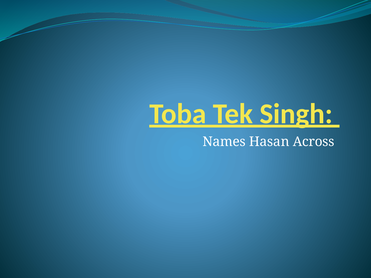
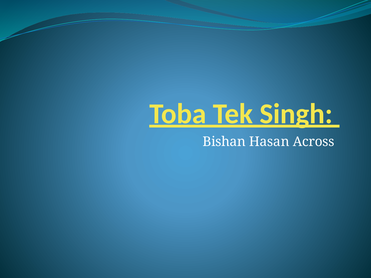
Names: Names -> Bishan
